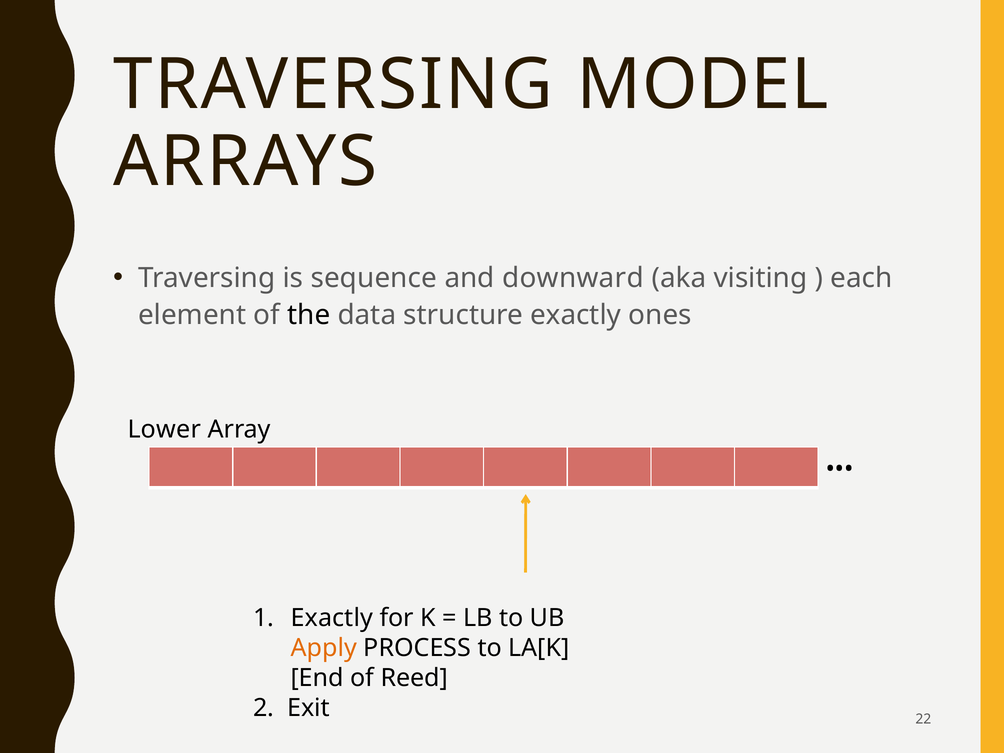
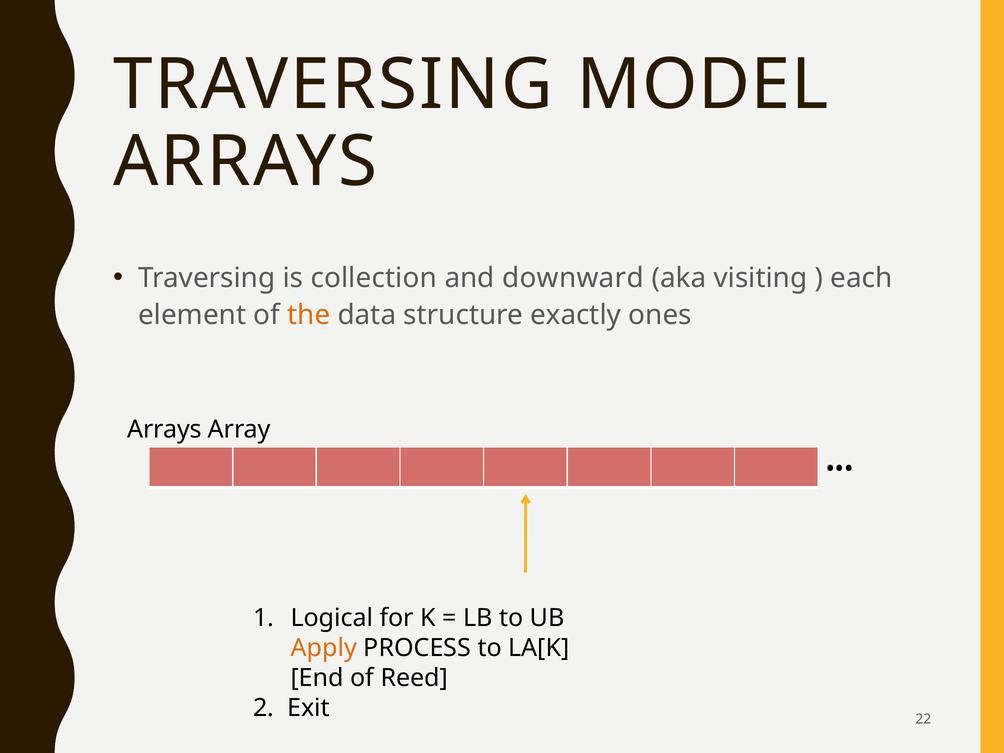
sequence: sequence -> collection
the colour: black -> orange
Lower at (164, 430): Lower -> Arrays
Exactly at (332, 618): Exactly -> Logical
